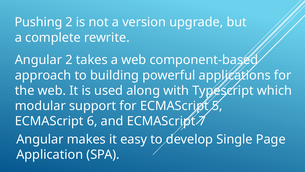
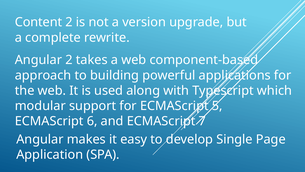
Pushing: Pushing -> Content
